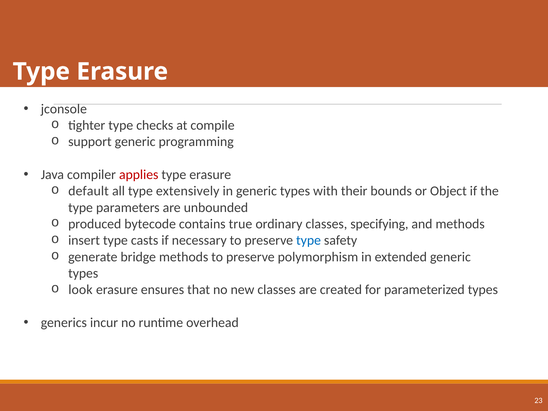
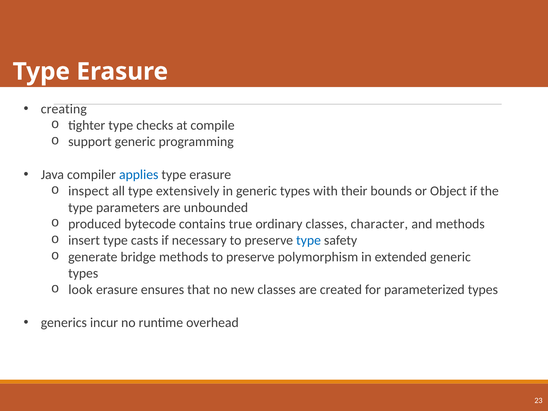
jconsole: jconsole -> creating
applies colour: red -> blue
default: default -> inspect
specifying: specifying -> character
